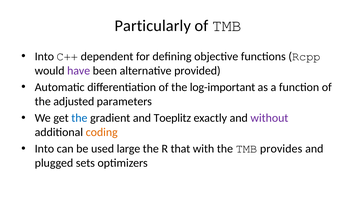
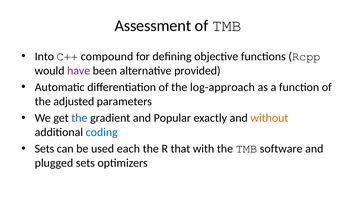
Particularly: Particularly -> Assessment
dependent: dependent -> compound
log-important: log-important -> log-approach
Toeplitz: Toeplitz -> Popular
without colour: purple -> orange
coding colour: orange -> blue
Into at (44, 149): Into -> Sets
large: large -> each
provides: provides -> software
